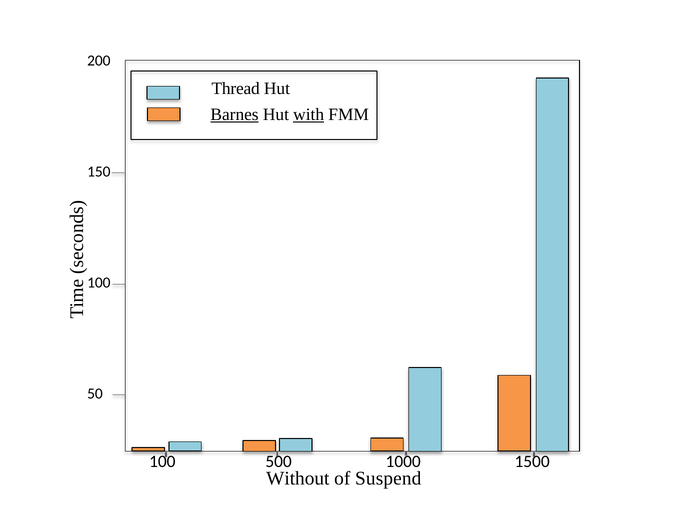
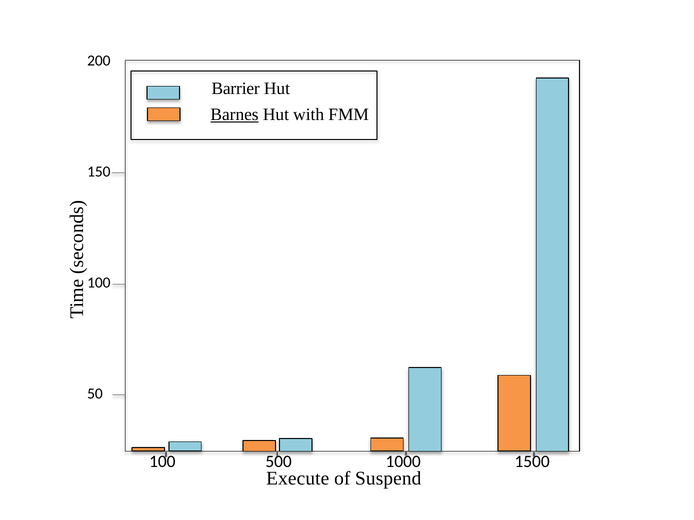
Thread: Thread -> Barrier
with underline: present -> none
Without: Without -> Execute
